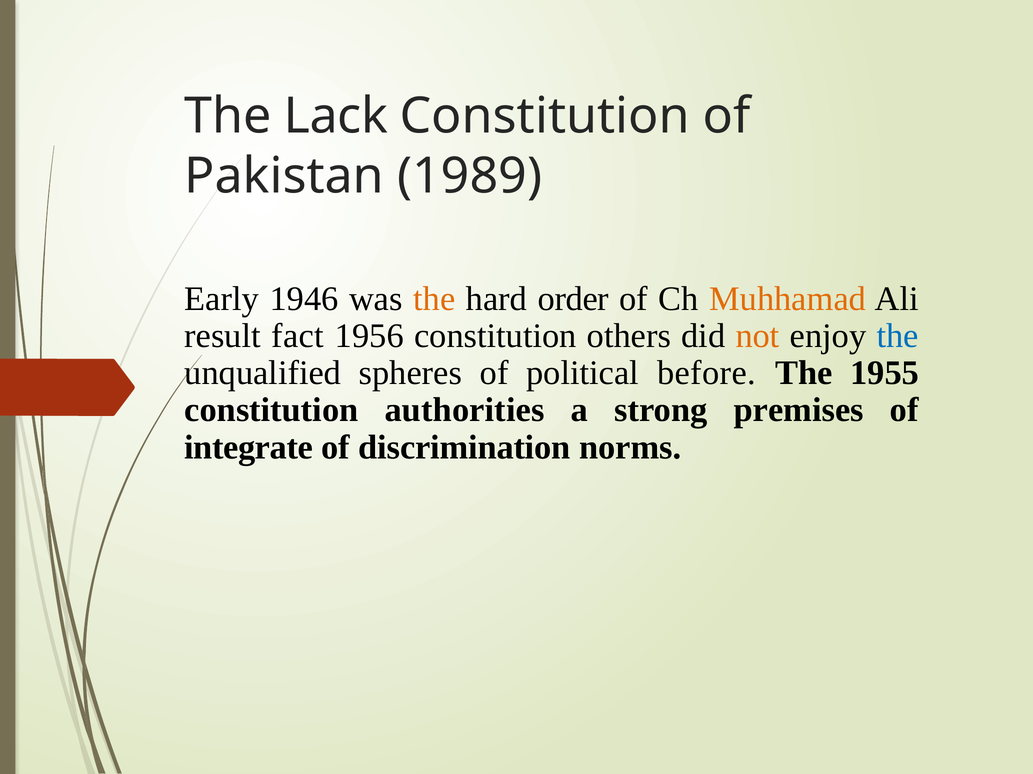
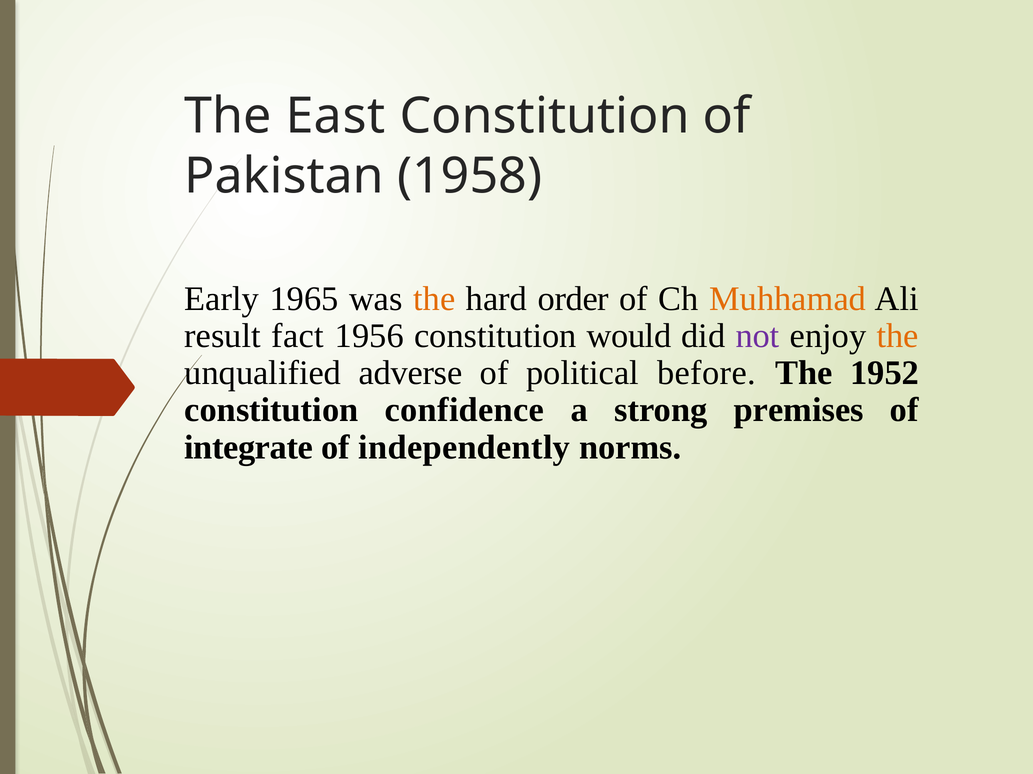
Lack: Lack -> East
1989: 1989 -> 1958
1946: 1946 -> 1965
others: others -> would
not colour: orange -> purple
the at (898, 336) colour: blue -> orange
spheres: spheres -> adverse
1955: 1955 -> 1952
authorities: authorities -> confidence
discrimination: discrimination -> independently
